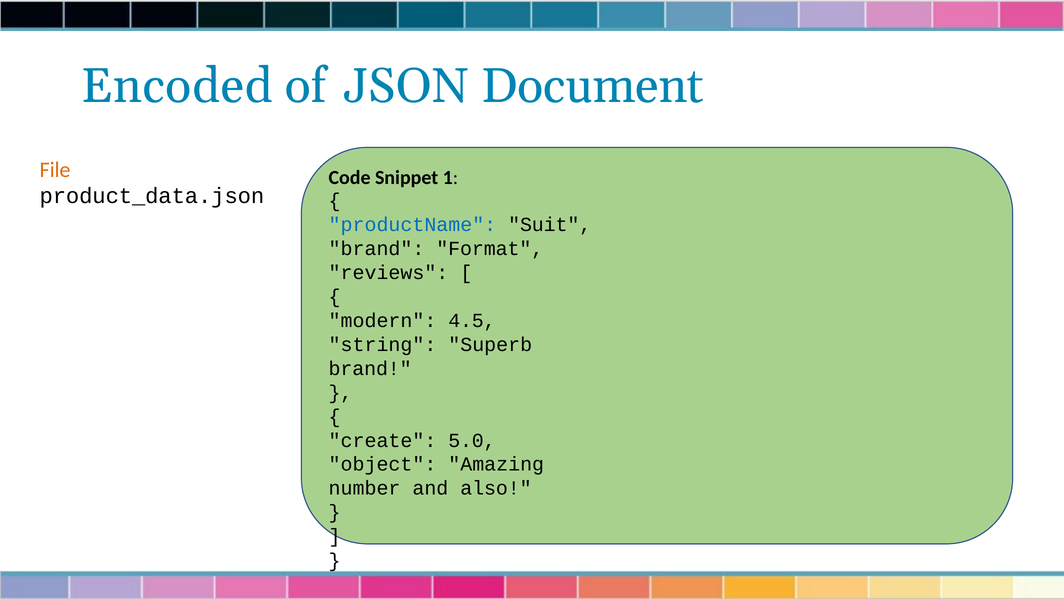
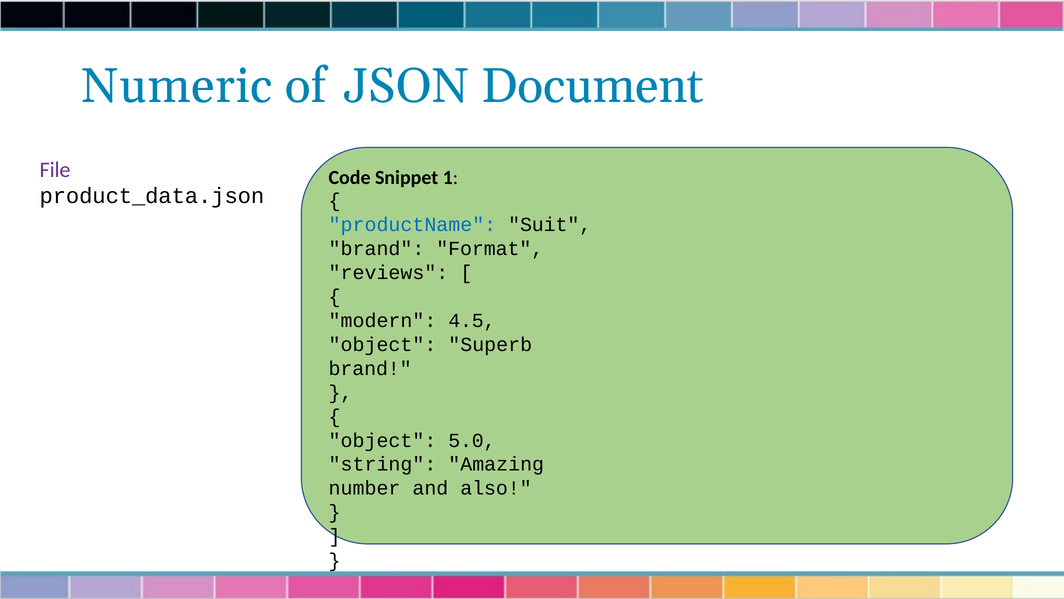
Encoded: Encoded -> Numeric
File colour: orange -> purple
string at (382, 344): string -> object
create at (382, 440): create -> object
object: object -> string
